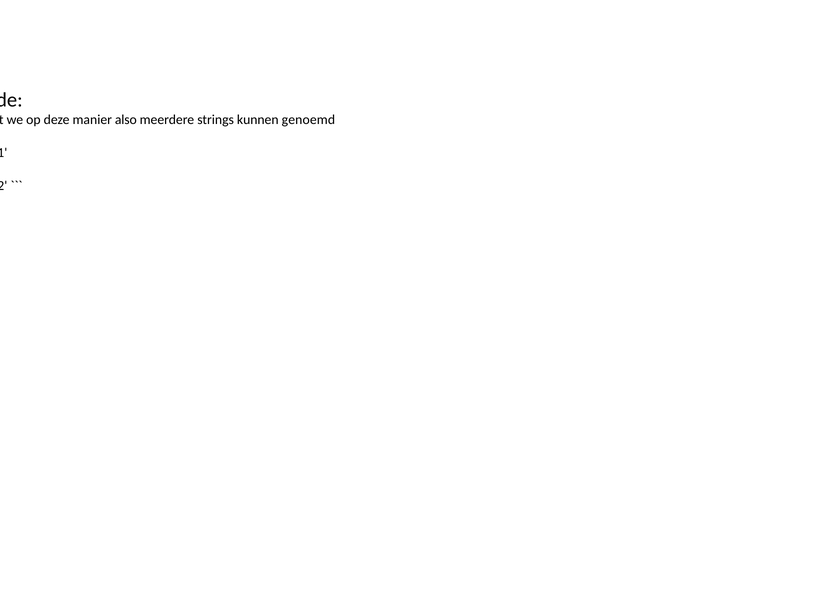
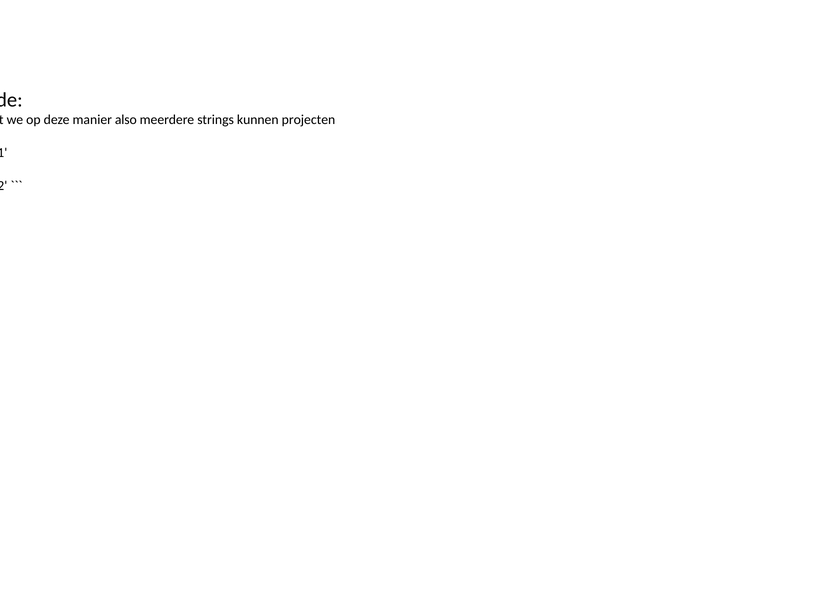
genoemd: genoemd -> projecten
